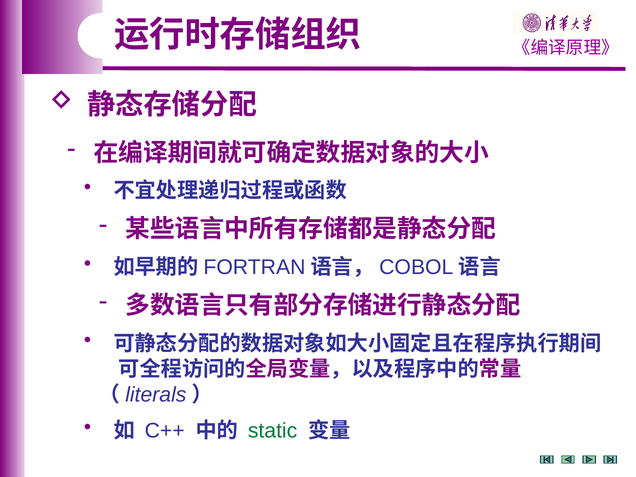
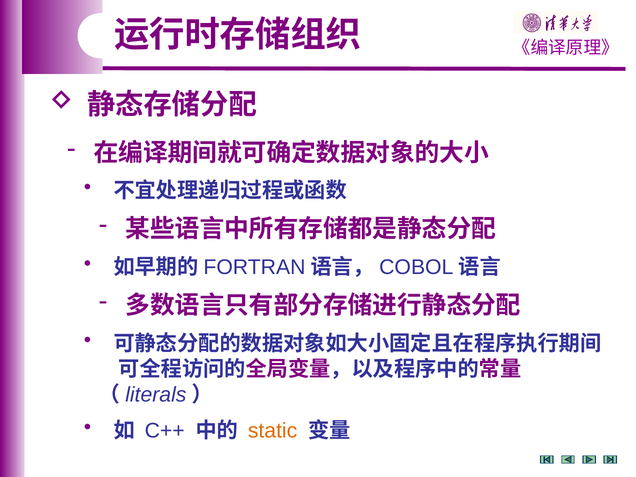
static colour: green -> orange
